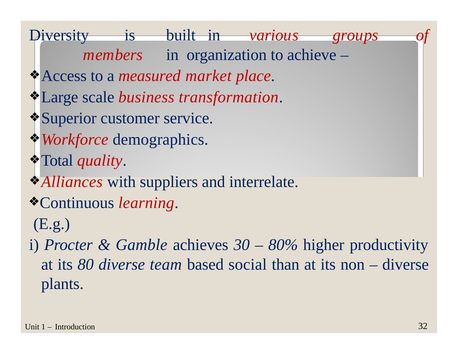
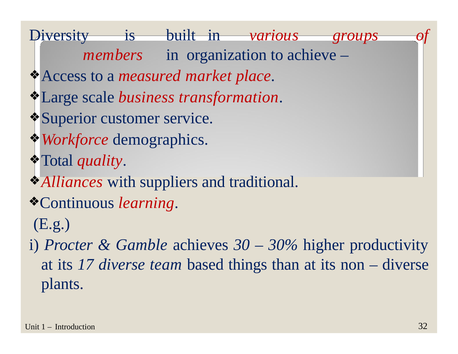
interrelate: interrelate -> traditional
80%: 80% -> 30%
80: 80 -> 17
social: social -> things
